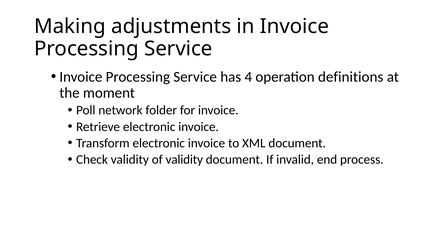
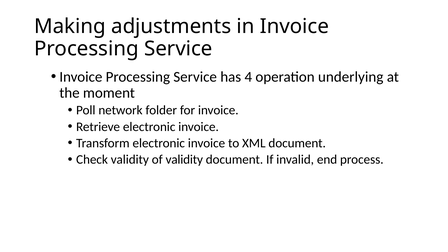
definitions: definitions -> underlying
